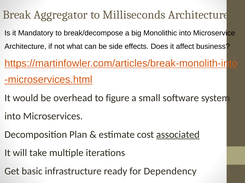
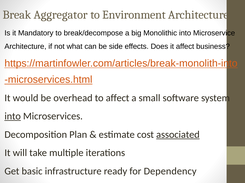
Milliseconds: Milliseconds -> Environment
to figure: figure -> affect
into at (13, 117) underline: none -> present
